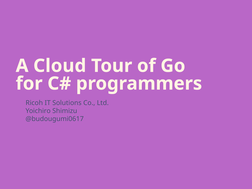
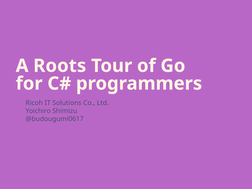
Cloud: Cloud -> Roots
